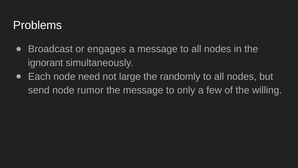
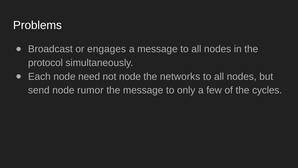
ignorant: ignorant -> protocol
not large: large -> node
randomly: randomly -> networks
willing: willing -> cycles
